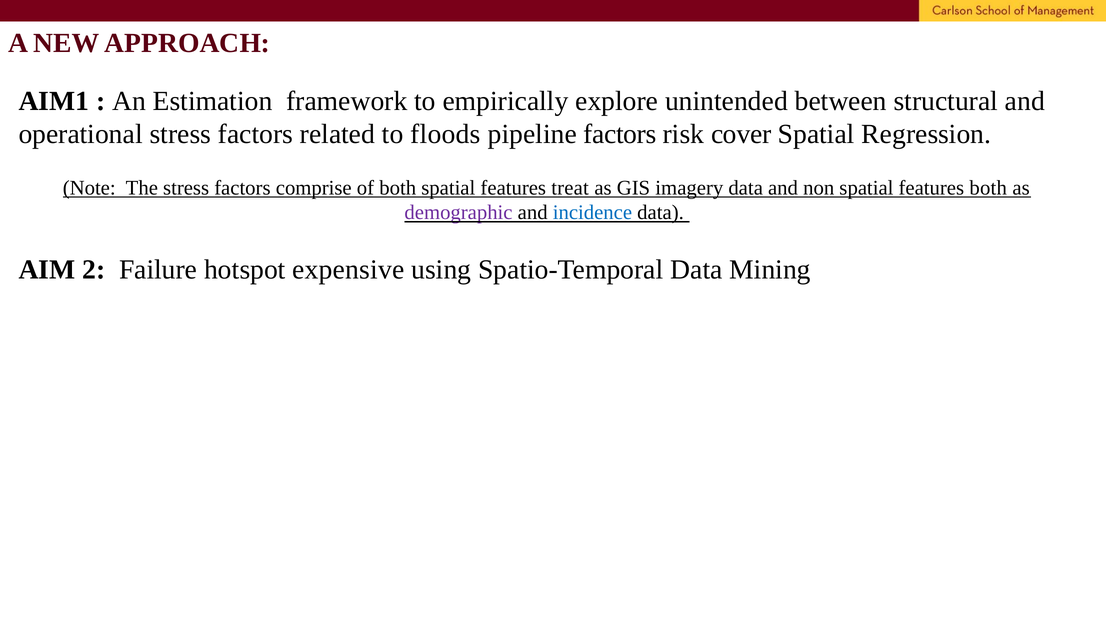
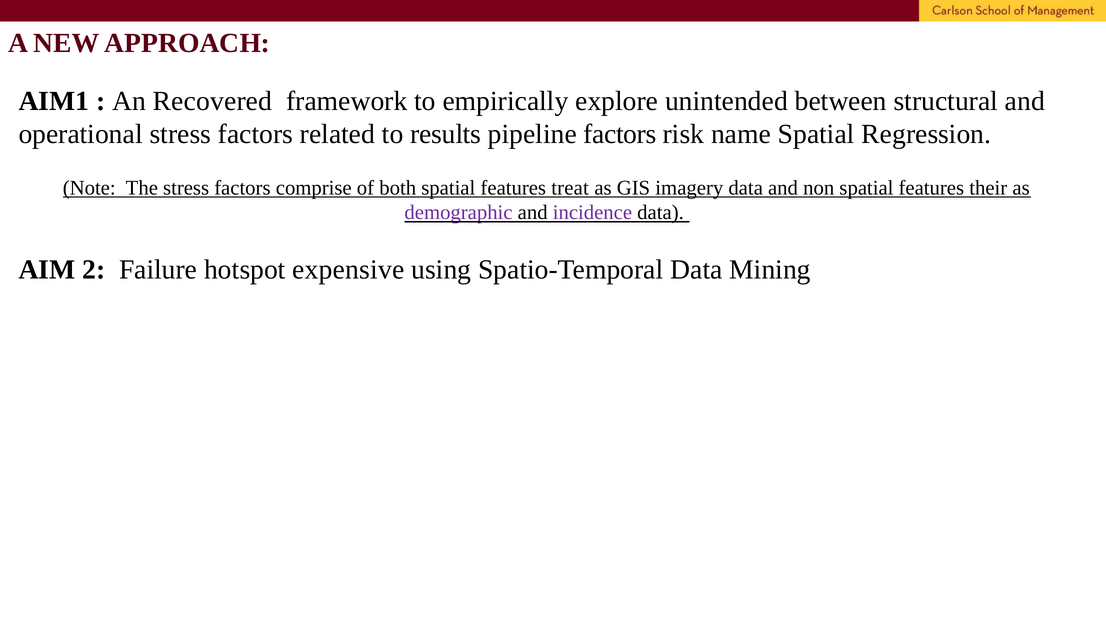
Estimation: Estimation -> Recovered
floods: floods -> results
cover: cover -> name
features both: both -> their
incidence colour: blue -> purple
